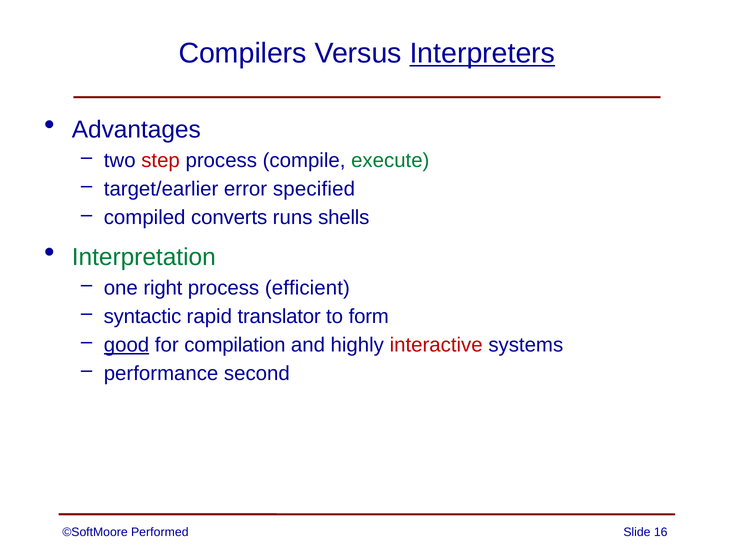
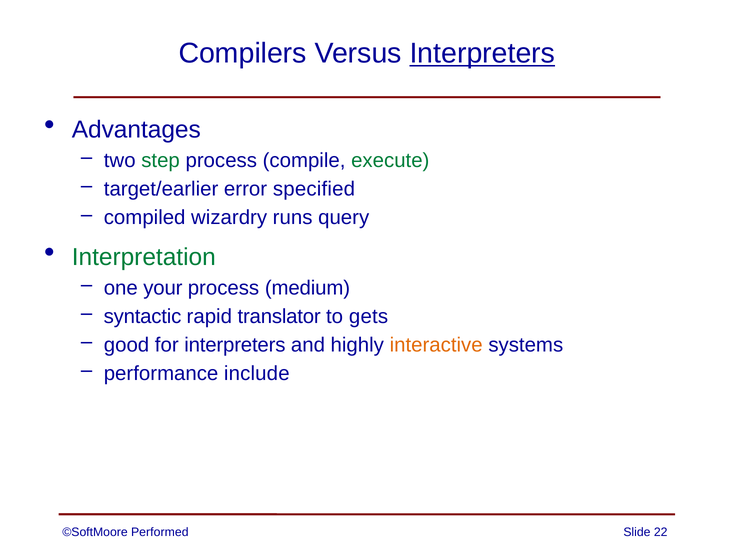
step colour: red -> green
converts: converts -> wizardry
shells: shells -> query
right: right -> your
efficient: efficient -> medium
form: form -> gets
good underline: present -> none
for compilation: compilation -> interpreters
interactive colour: red -> orange
second: second -> include
16: 16 -> 22
